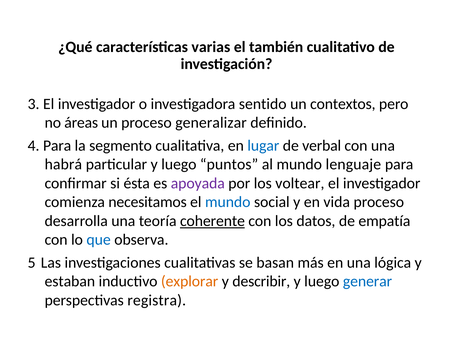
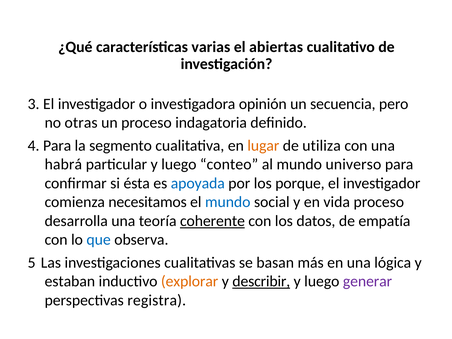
también: también -> abiertas
sentido: sentido -> opinión
contextos: contextos -> secuencia
áreas: áreas -> otras
generalizar: generalizar -> indagatoria
lugar colour: blue -> orange
verbal: verbal -> utiliza
puntos: puntos -> conteo
lenguaje: lenguaje -> universo
apoyada colour: purple -> blue
voltear: voltear -> porque
describir underline: none -> present
generar colour: blue -> purple
